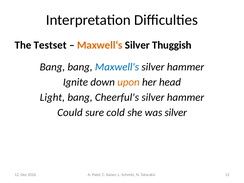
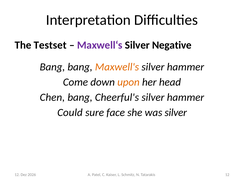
Maxwell‘s colour: orange -> purple
Thuggish: Thuggish -> Negative
Maxwell's colour: blue -> orange
Ignite: Ignite -> Come
Light: Light -> Chen
cold: cold -> face
